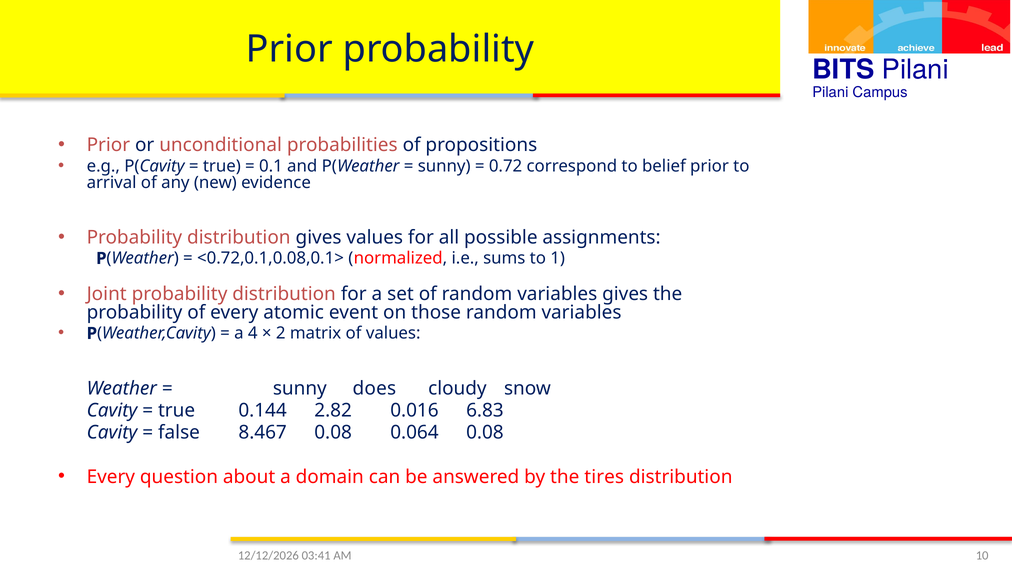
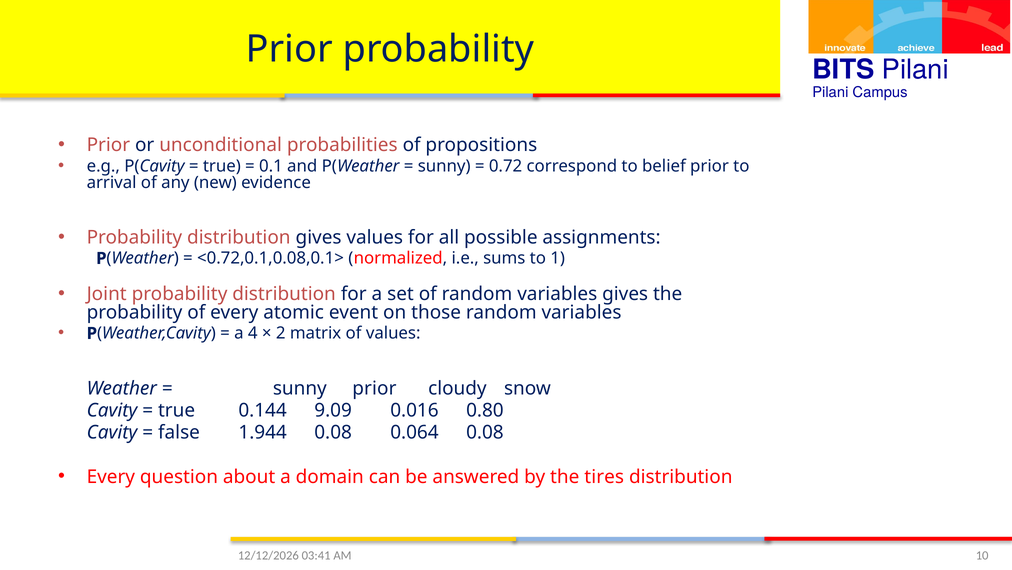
sunny does: does -> prior
2.82: 2.82 -> 9.09
6.83: 6.83 -> 0.80
8.467: 8.467 -> 1.944
